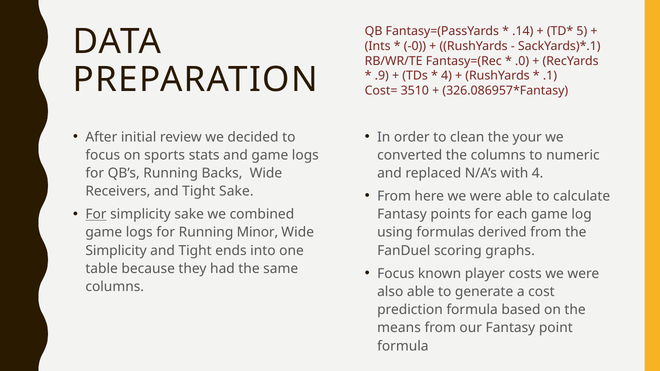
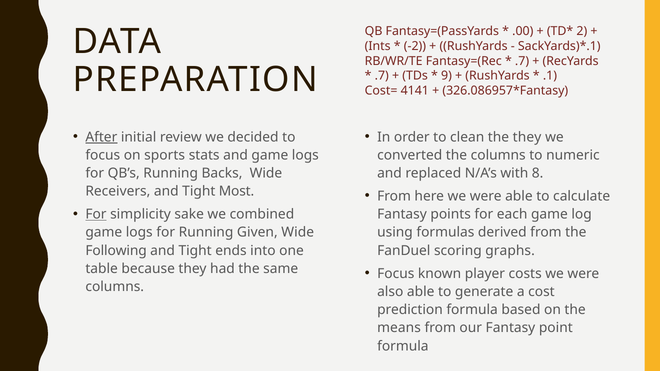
.14: .14 -> .00
5: 5 -> 2
-0: -0 -> -2
.0 at (522, 61): .0 -> .7
.9 at (382, 76): .9 -> .7
4 at (446, 76): 4 -> 9
3510: 3510 -> 4141
After underline: none -> present
the your: your -> they
with 4: 4 -> 8
Tight Sake: Sake -> Most
Minor: Minor -> Given
Simplicity at (116, 251): Simplicity -> Following
